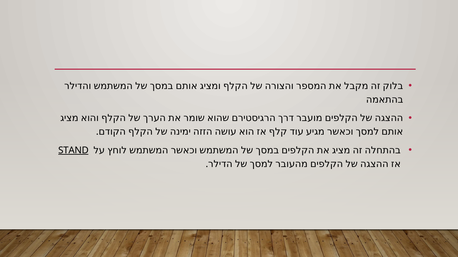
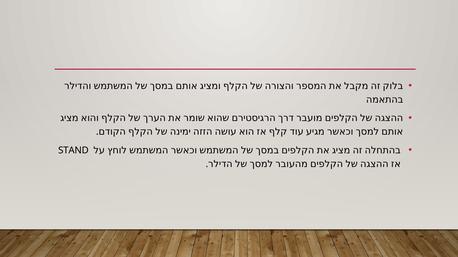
STAND underline: present -> none
